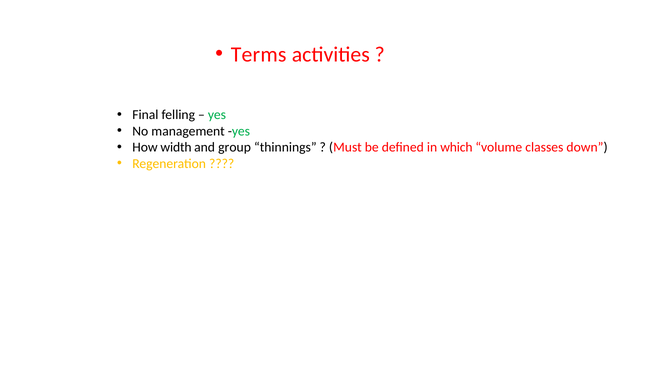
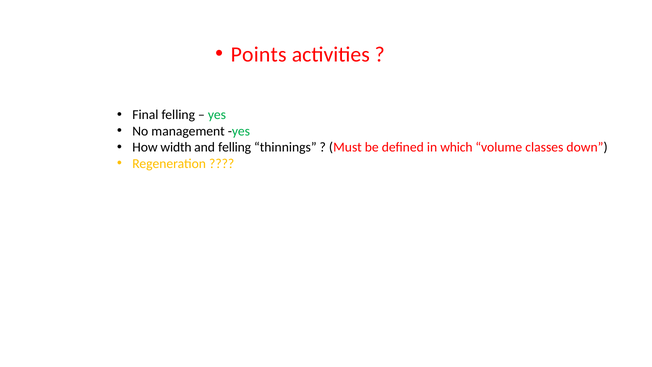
Terms: Terms -> Points
and group: group -> felling
